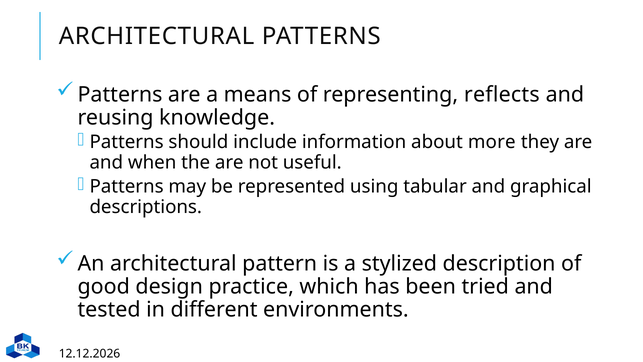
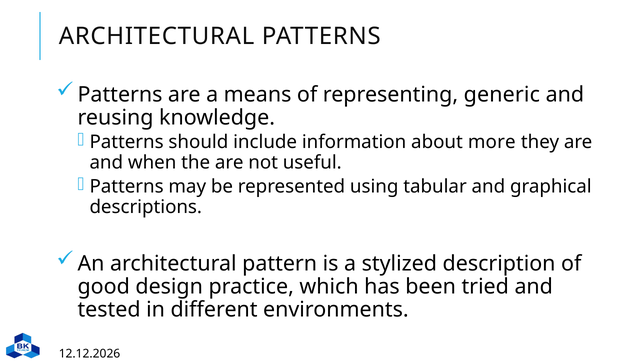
reflects: reflects -> generic
